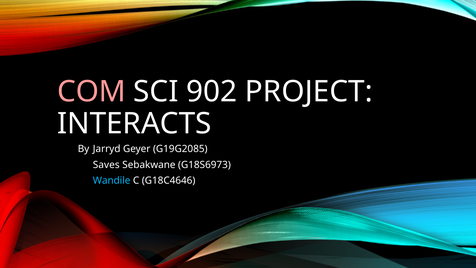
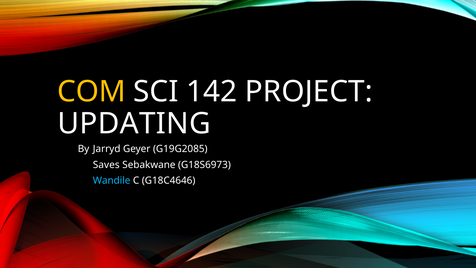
COM colour: pink -> yellow
902: 902 -> 142
INTERACTS: INTERACTS -> UPDATING
